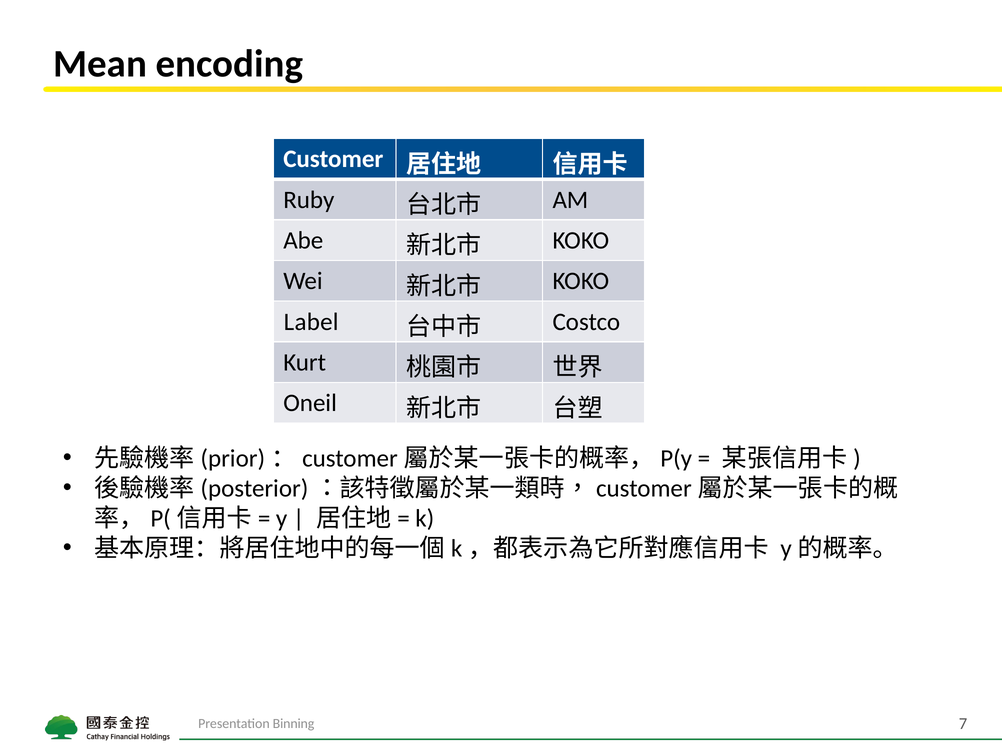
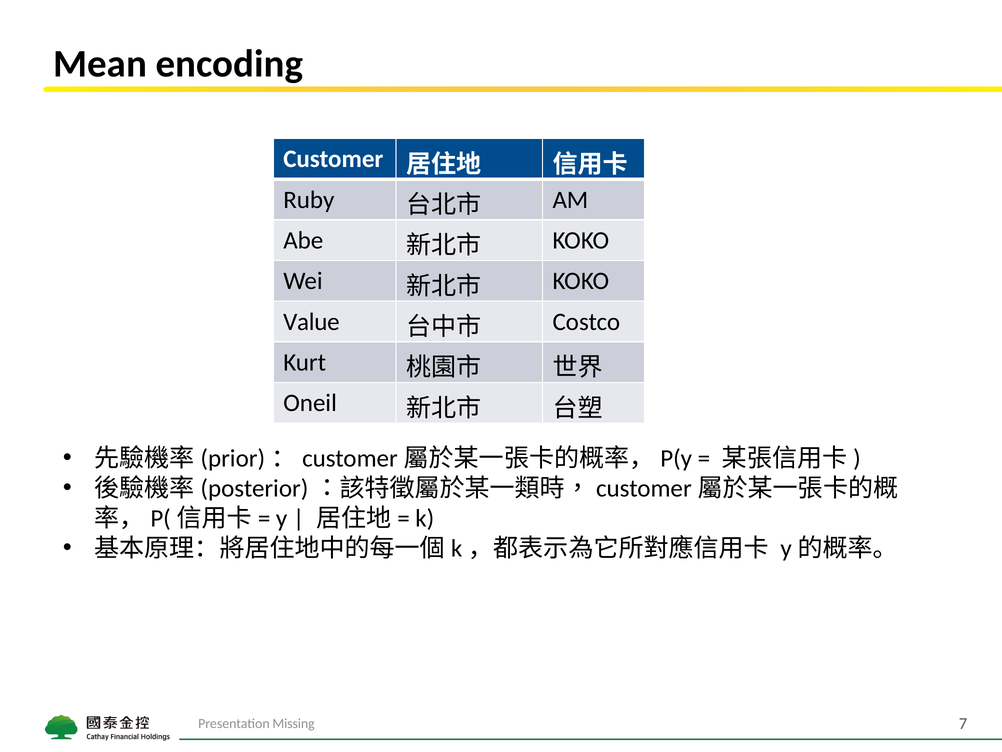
Label: Label -> Value
Binning: Binning -> Missing
